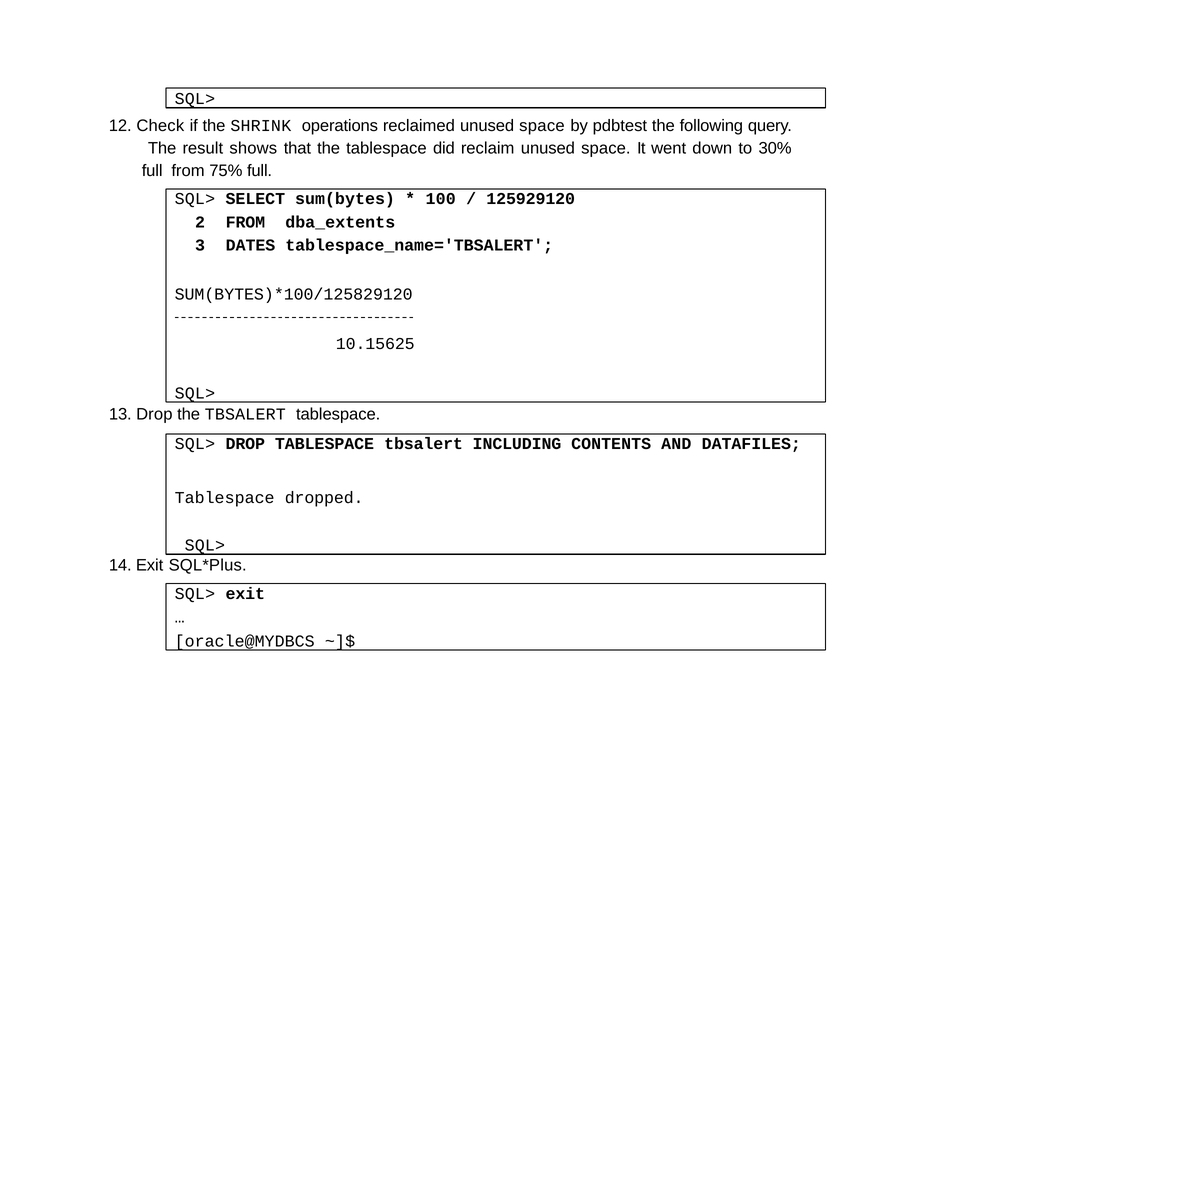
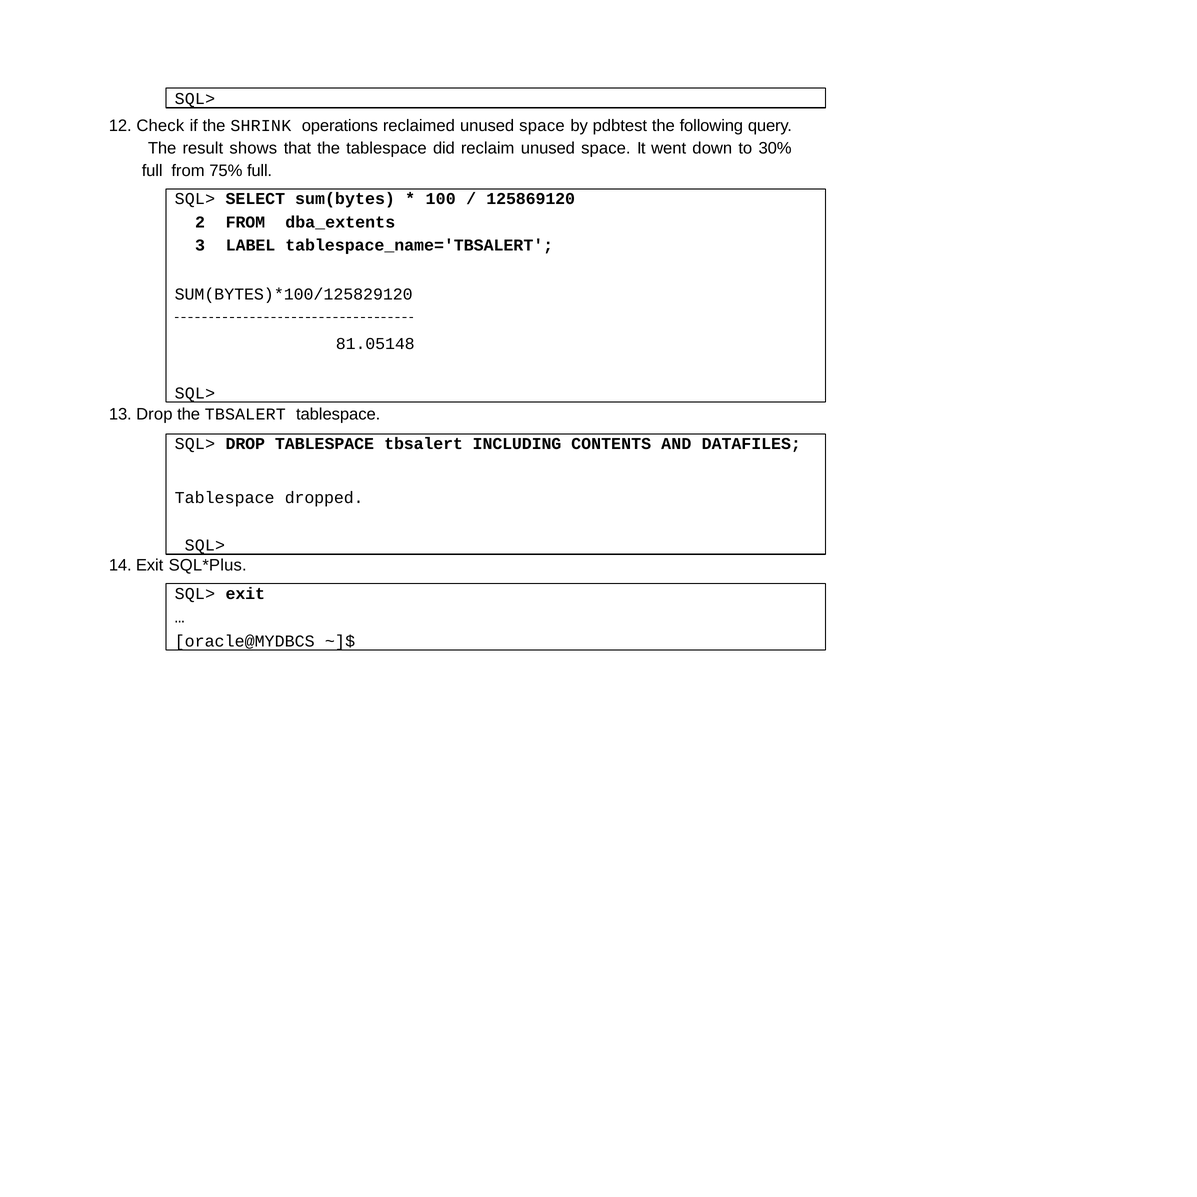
125929120: 125929120 -> 125869120
DATES: DATES -> LABEL
10.15625: 10.15625 -> 81.05148
